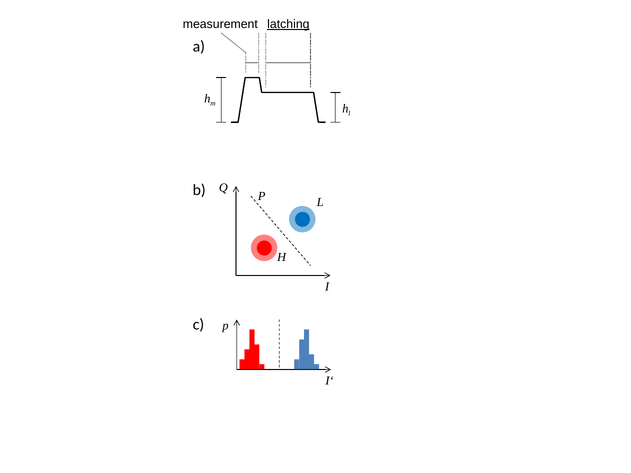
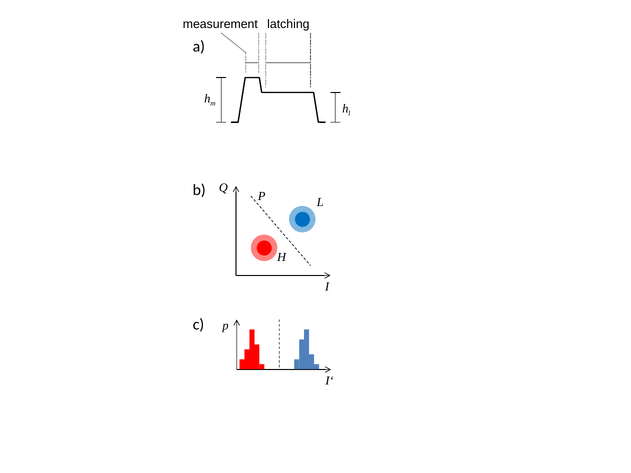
latching underline: present -> none
